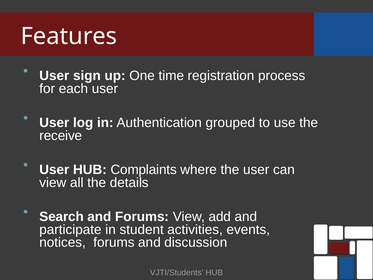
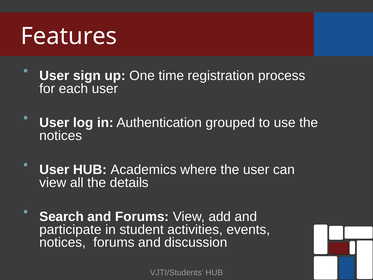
receive at (61, 135): receive -> notices
Complaints: Complaints -> Academics
